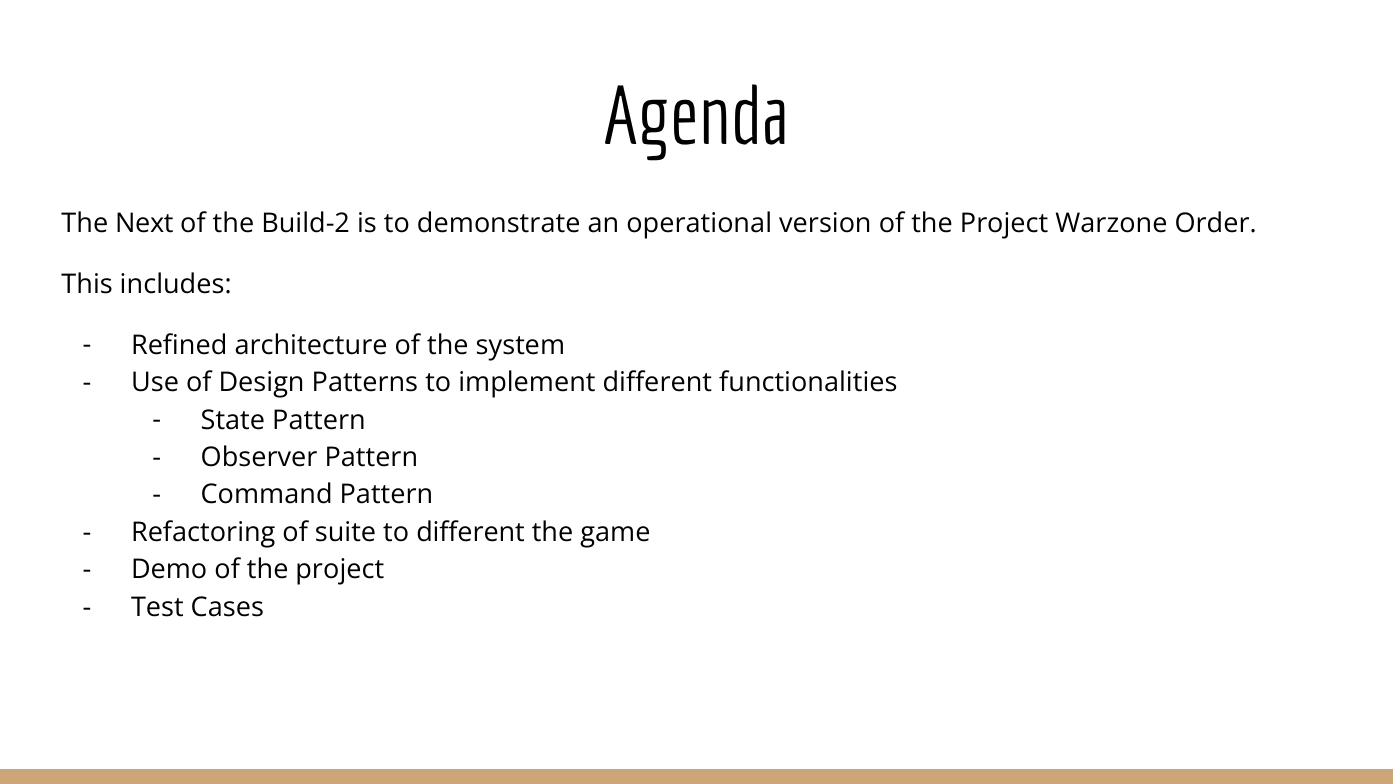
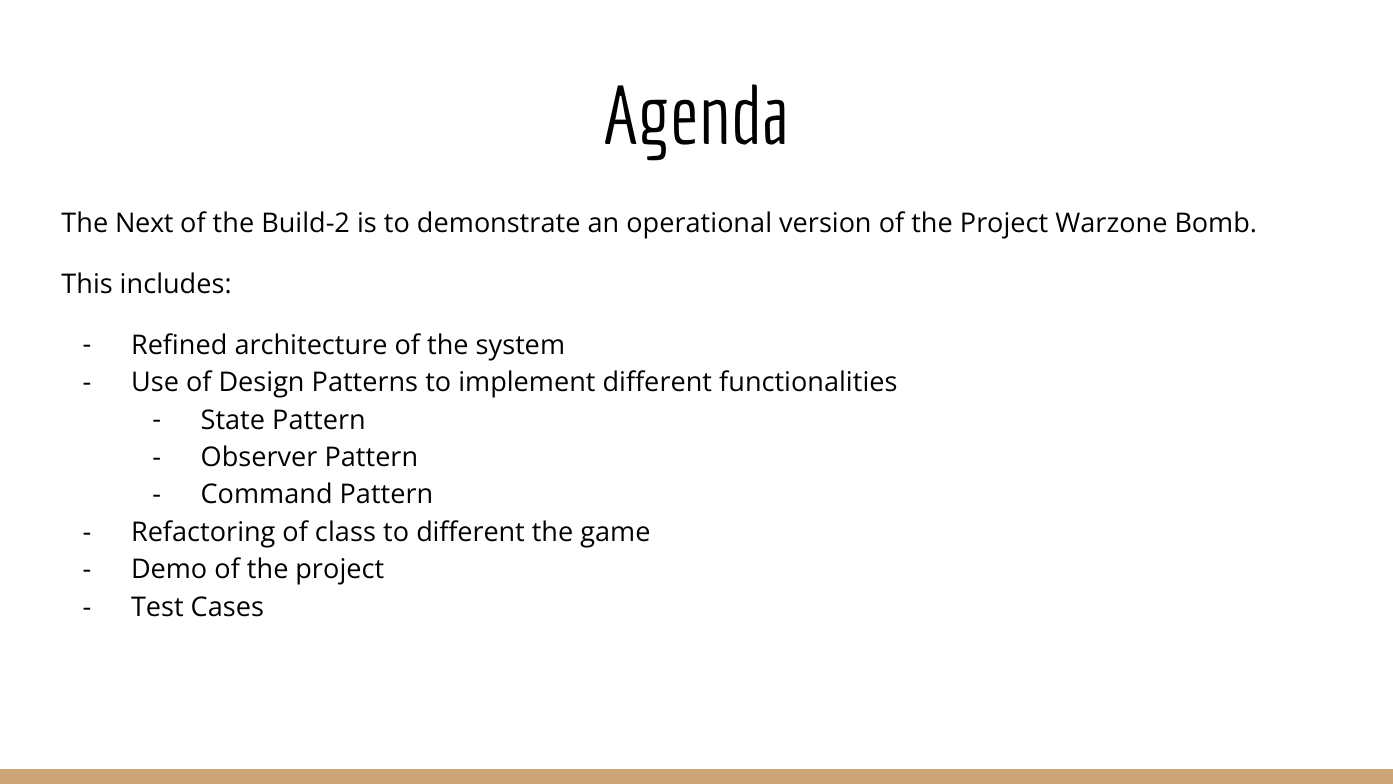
Order: Order -> Bomb
suite: suite -> class
